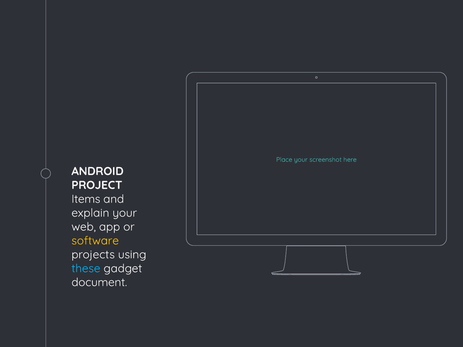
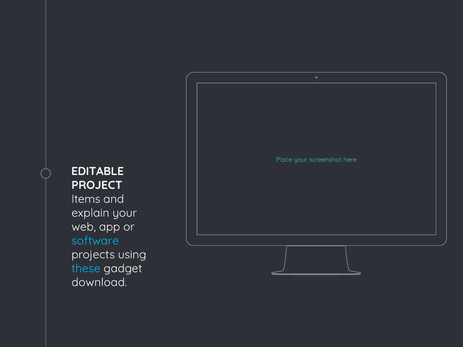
ANDROID: ANDROID -> EDITABLE
software colour: yellow -> light blue
document: document -> download
